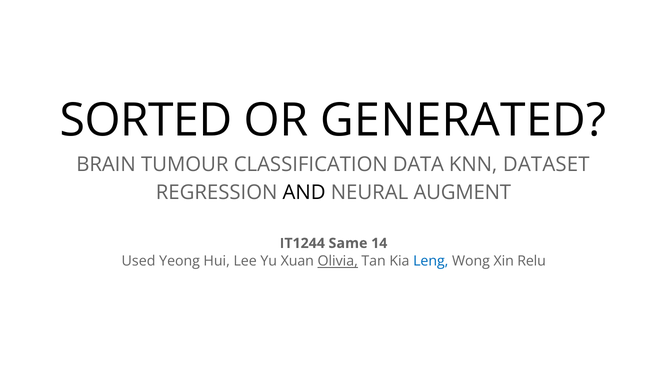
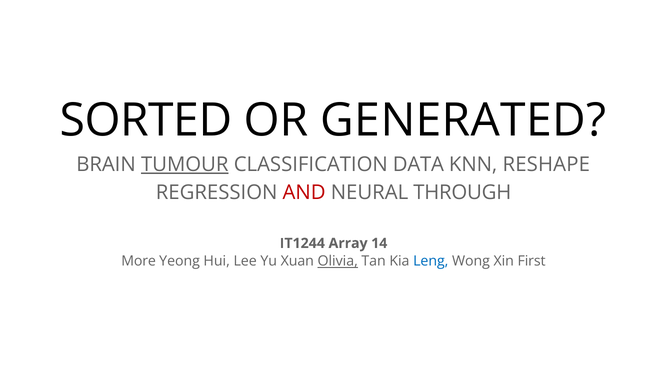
TUMOUR underline: none -> present
DATASET: DATASET -> RESHAPE
AND colour: black -> red
AUGMENT: AUGMENT -> THROUGH
Same: Same -> Array
Used: Used -> More
Relu: Relu -> First
